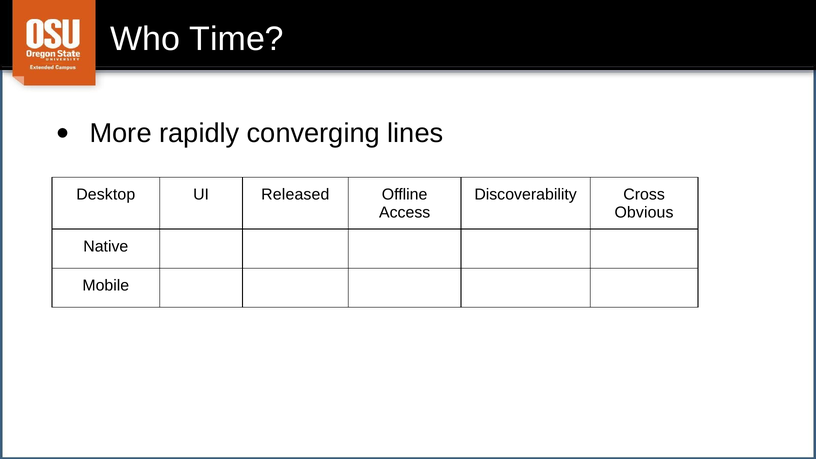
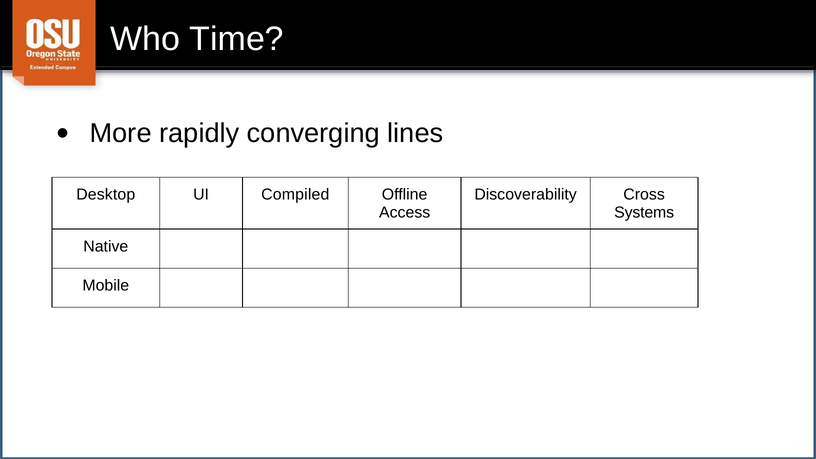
Released: Released -> Compiled
Obvious: Obvious -> Systems
